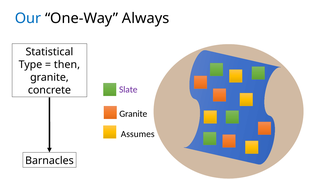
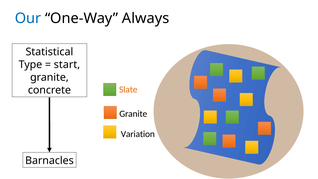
then: then -> start
Slate colour: purple -> orange
Assumes: Assumes -> Variation
